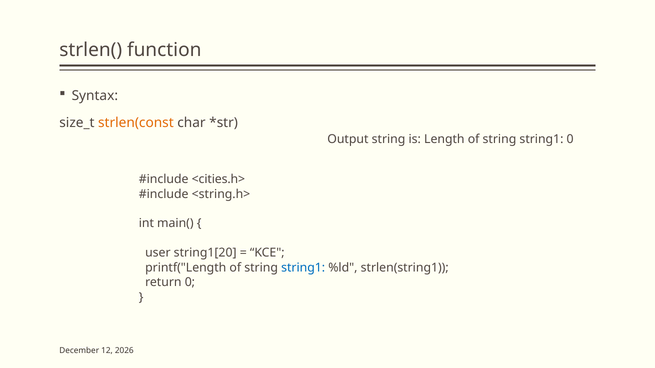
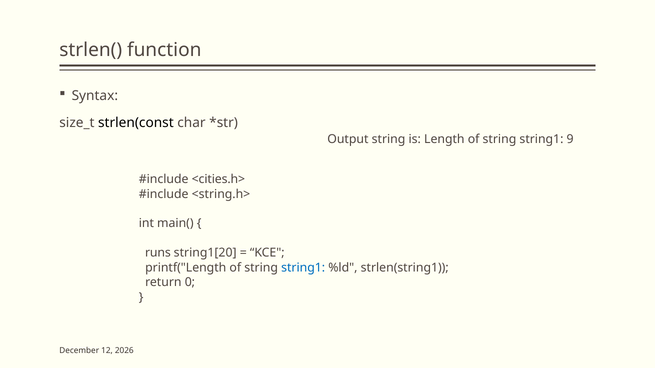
strlen(const colour: orange -> black
string1 0: 0 -> 9
user: user -> runs
